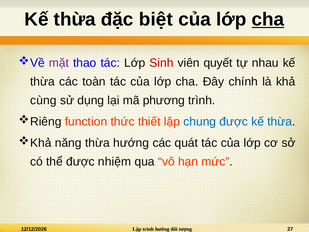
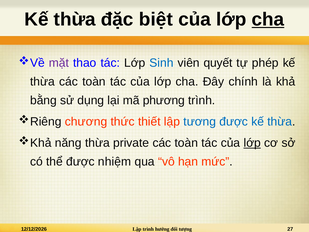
Sinh colour: red -> blue
nhau: nhau -> phép
cùng: cùng -> bằng
function: function -> chương
chung: chung -> tương
thừa hướng: hướng -> private
quát at (186, 143): quát -> toàn
lớp at (252, 143) underline: none -> present
